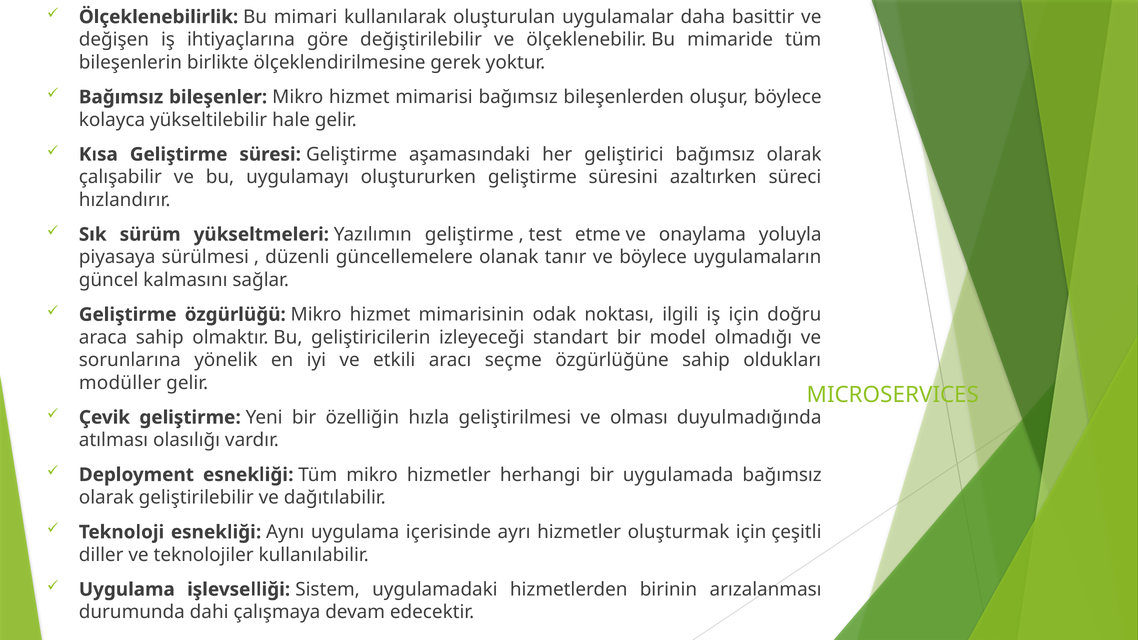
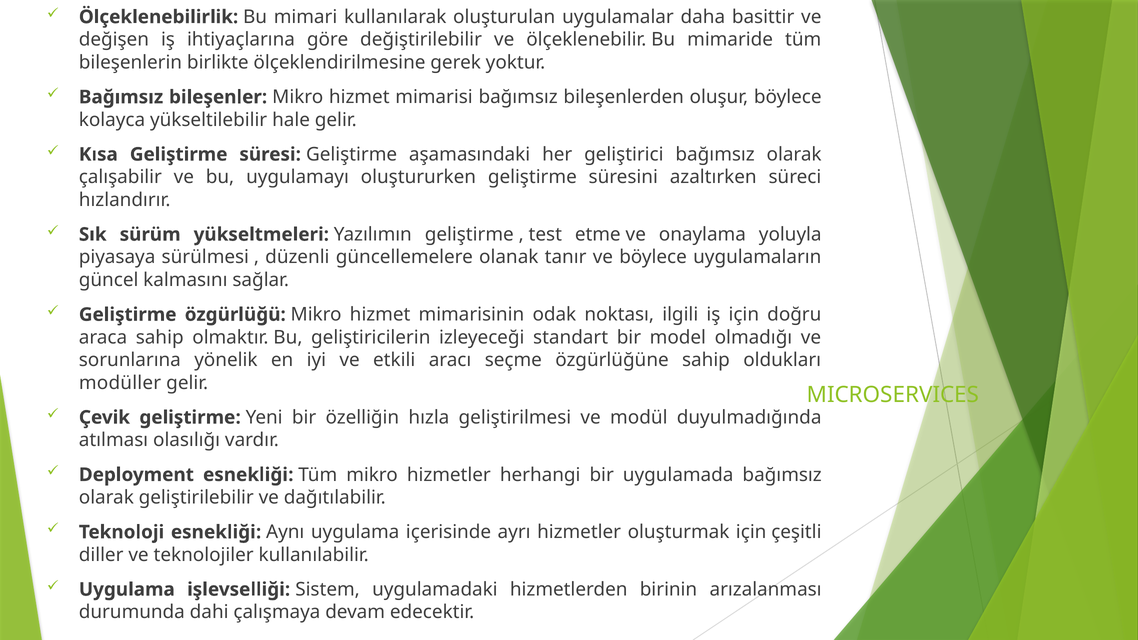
olması: olması -> modül
